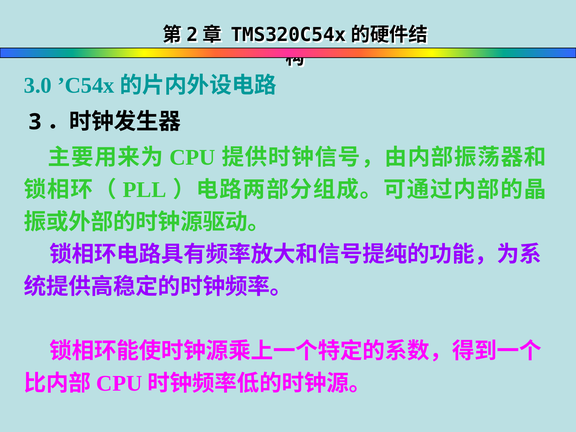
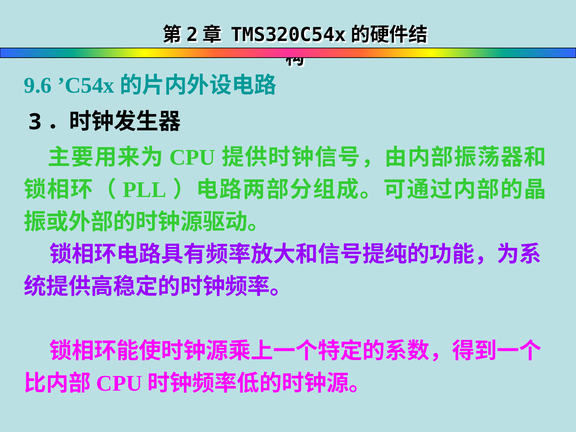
3.0: 3.0 -> 9.6
